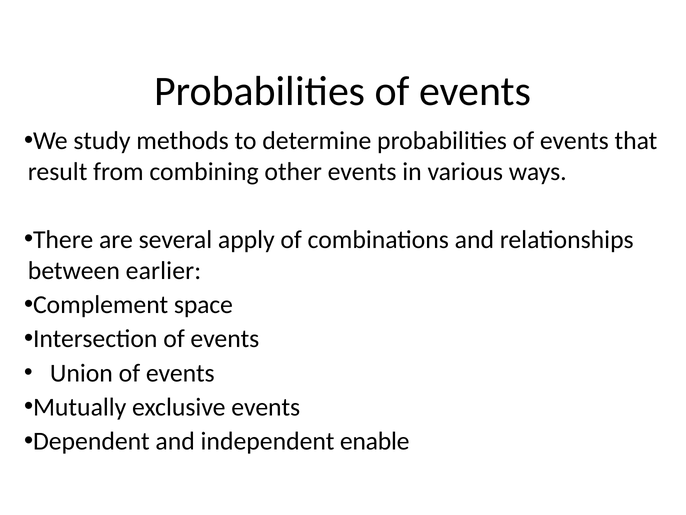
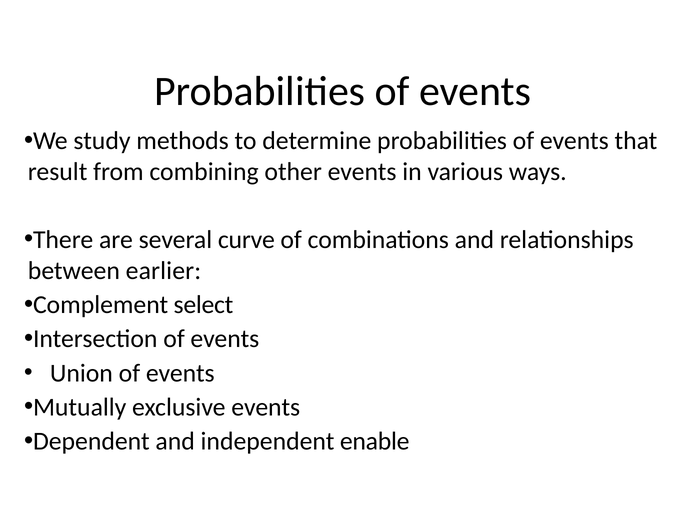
apply: apply -> curve
space: space -> select
